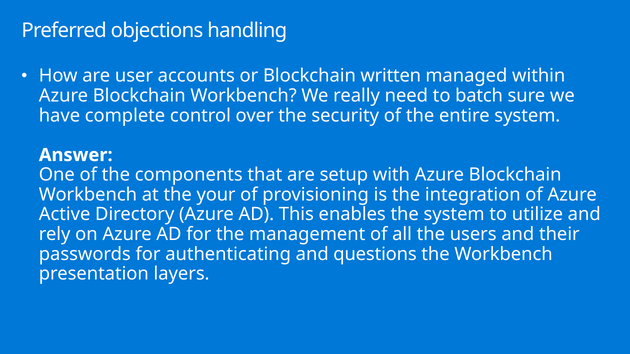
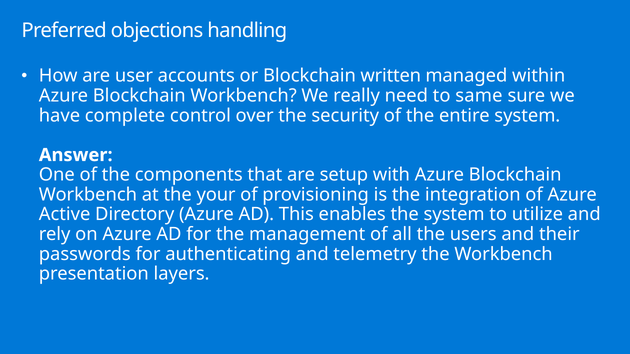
batch: batch -> same
questions: questions -> telemetry
